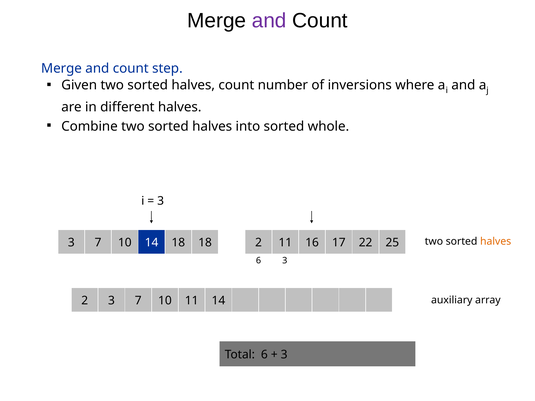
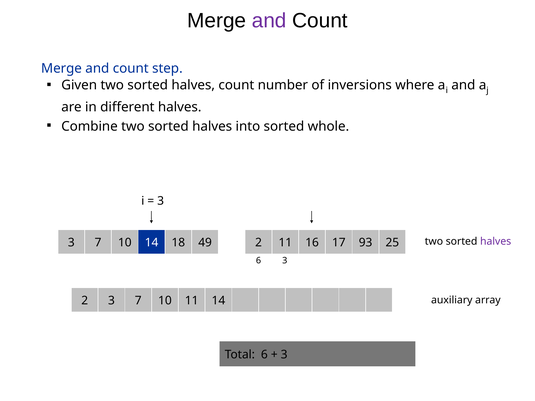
halves at (496, 241) colour: orange -> purple
18 18: 18 -> 49
22: 22 -> 93
